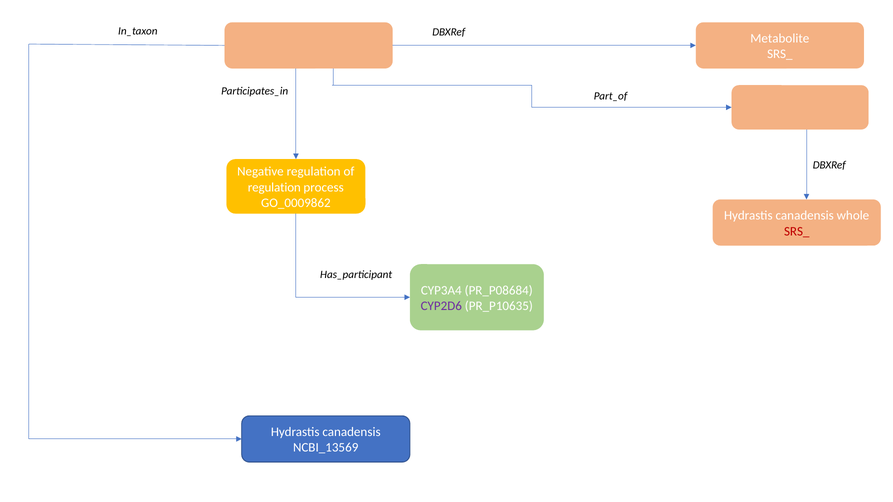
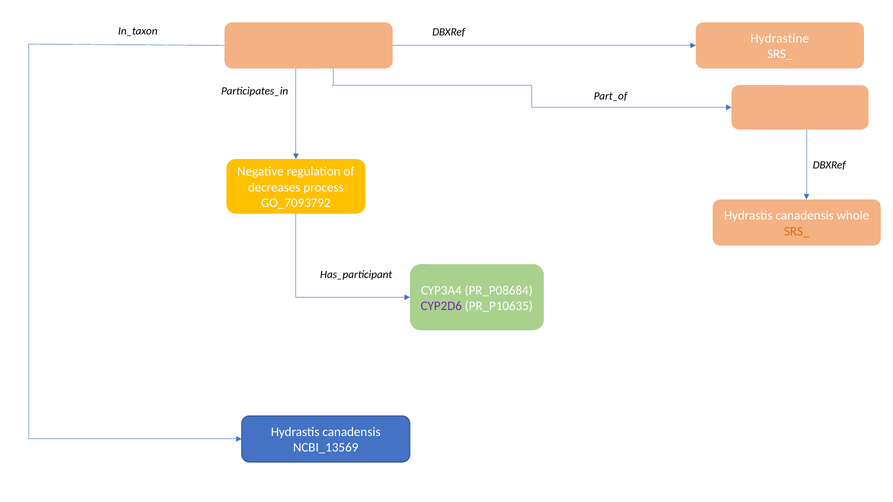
Metabolite: Metabolite -> Hydrastine
regulation at (274, 187): regulation -> decreases
GO_0009862: GO_0009862 -> GO_7093792
SRS_ at (797, 231) colour: red -> orange
